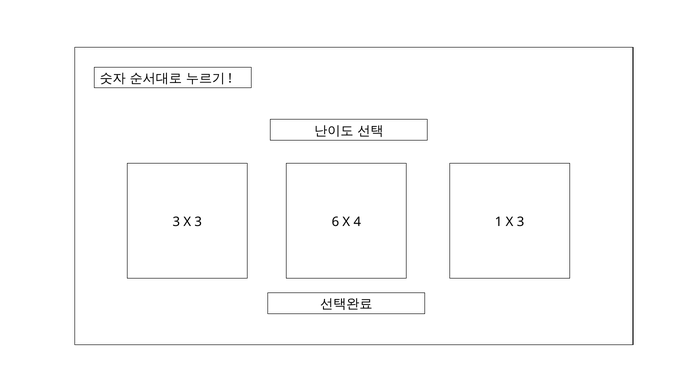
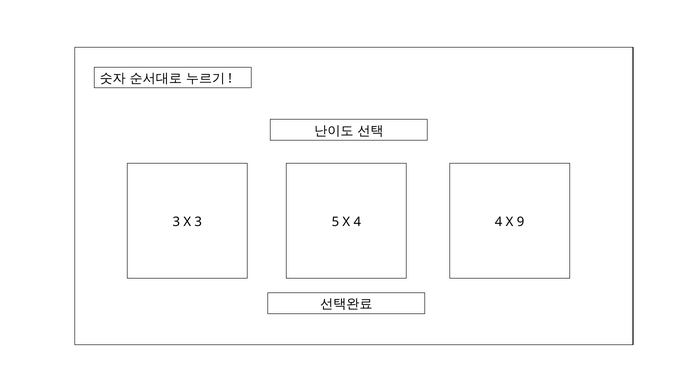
6: 6 -> 5
4 1: 1 -> 4
3 at (521, 222): 3 -> 9
